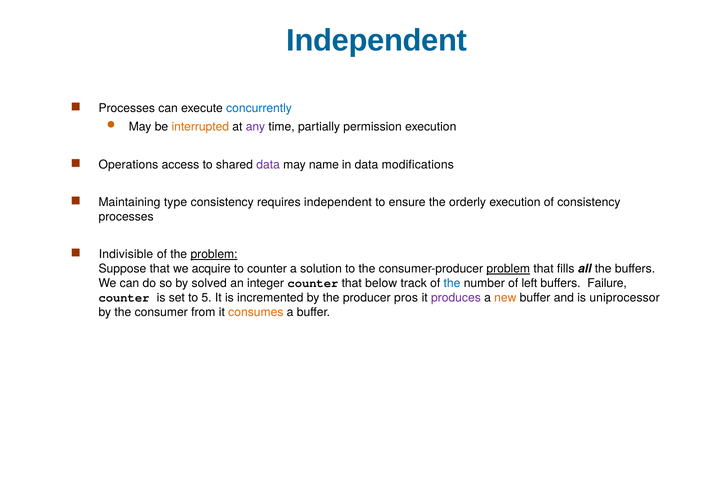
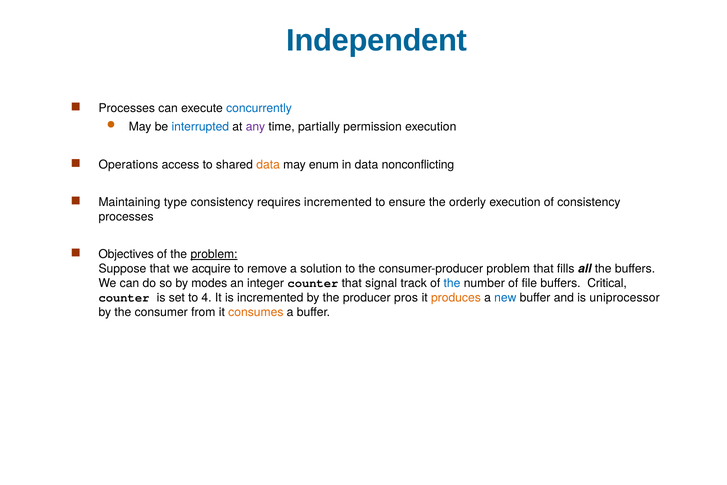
interrupted colour: orange -> blue
data at (268, 164) colour: purple -> orange
name: name -> enum
modifications: modifications -> nonconflicting
requires independent: independent -> incremented
Indivisible: Indivisible -> Objectives
to counter: counter -> remove
problem at (508, 269) underline: present -> none
solved: solved -> modes
below: below -> signal
left: left -> file
Failure: Failure -> Critical
5: 5 -> 4
produces colour: purple -> orange
new colour: orange -> blue
